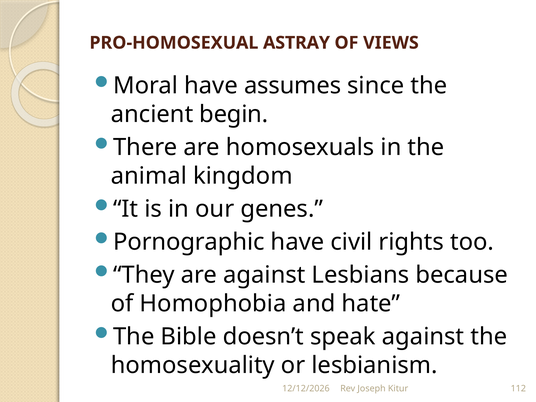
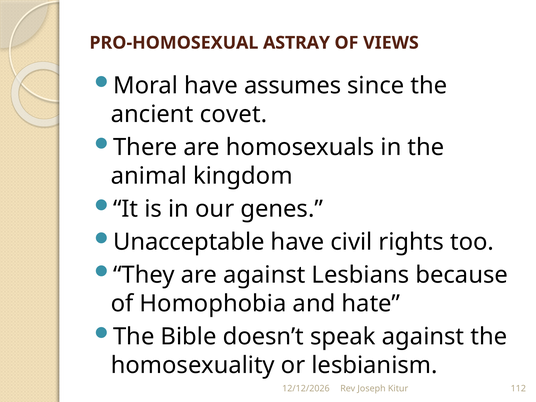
begin: begin -> covet
Pornographic: Pornographic -> Unacceptable
